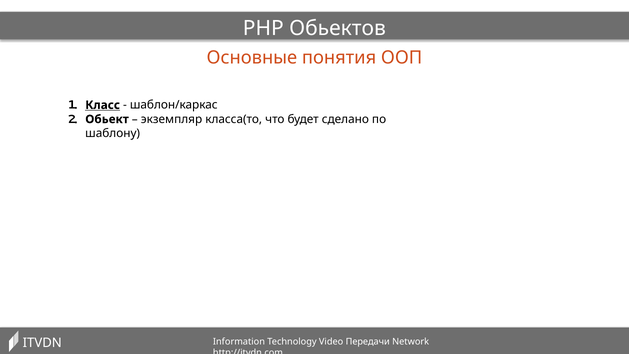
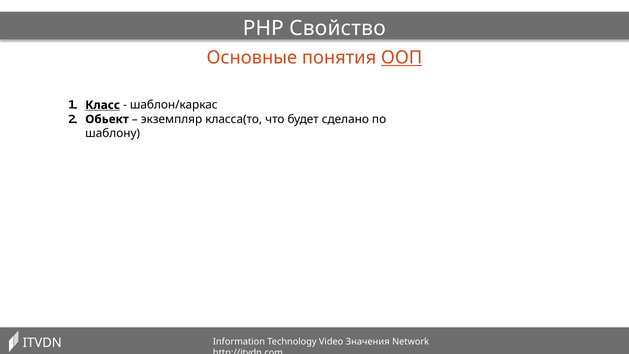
Обьектов: Обьектов -> Свойство
ООП underline: none -> present
Передачи: Передачи -> Значения
